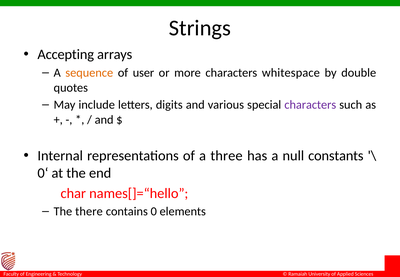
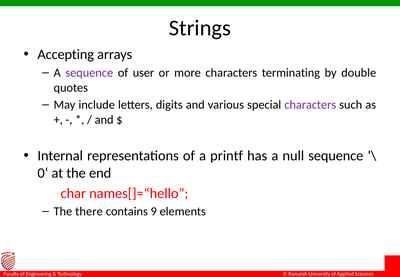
sequence at (89, 73) colour: orange -> purple
whitespace: whitespace -> terminating
three: three -> printf
null constants: constants -> sequence
0: 0 -> 9
